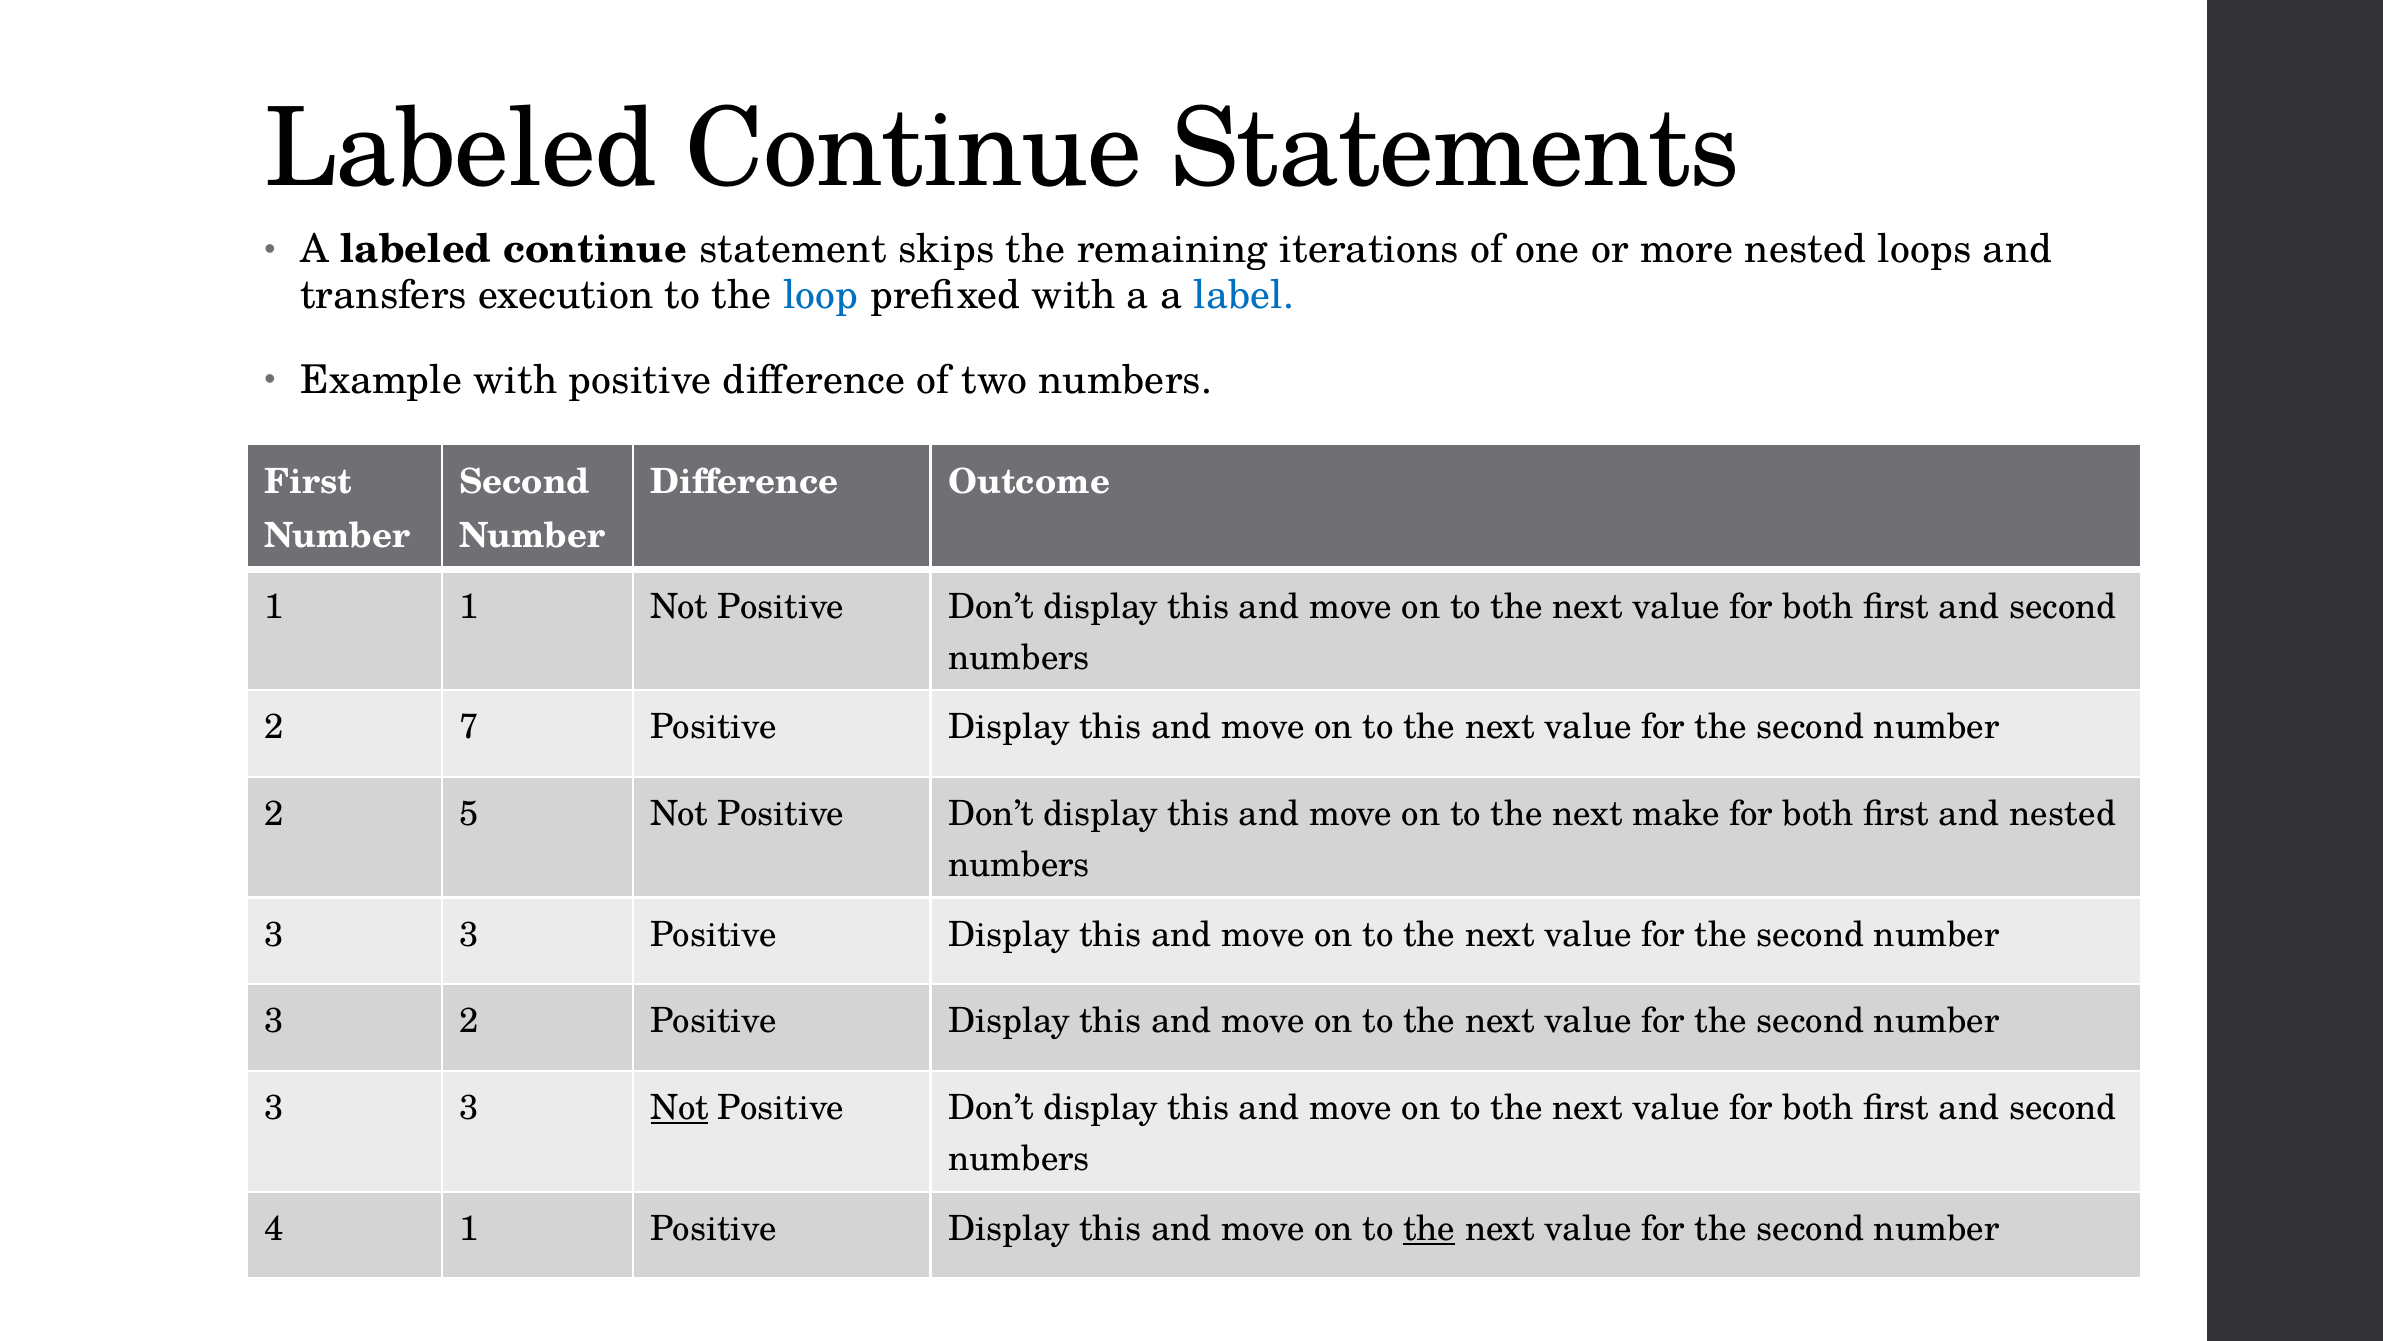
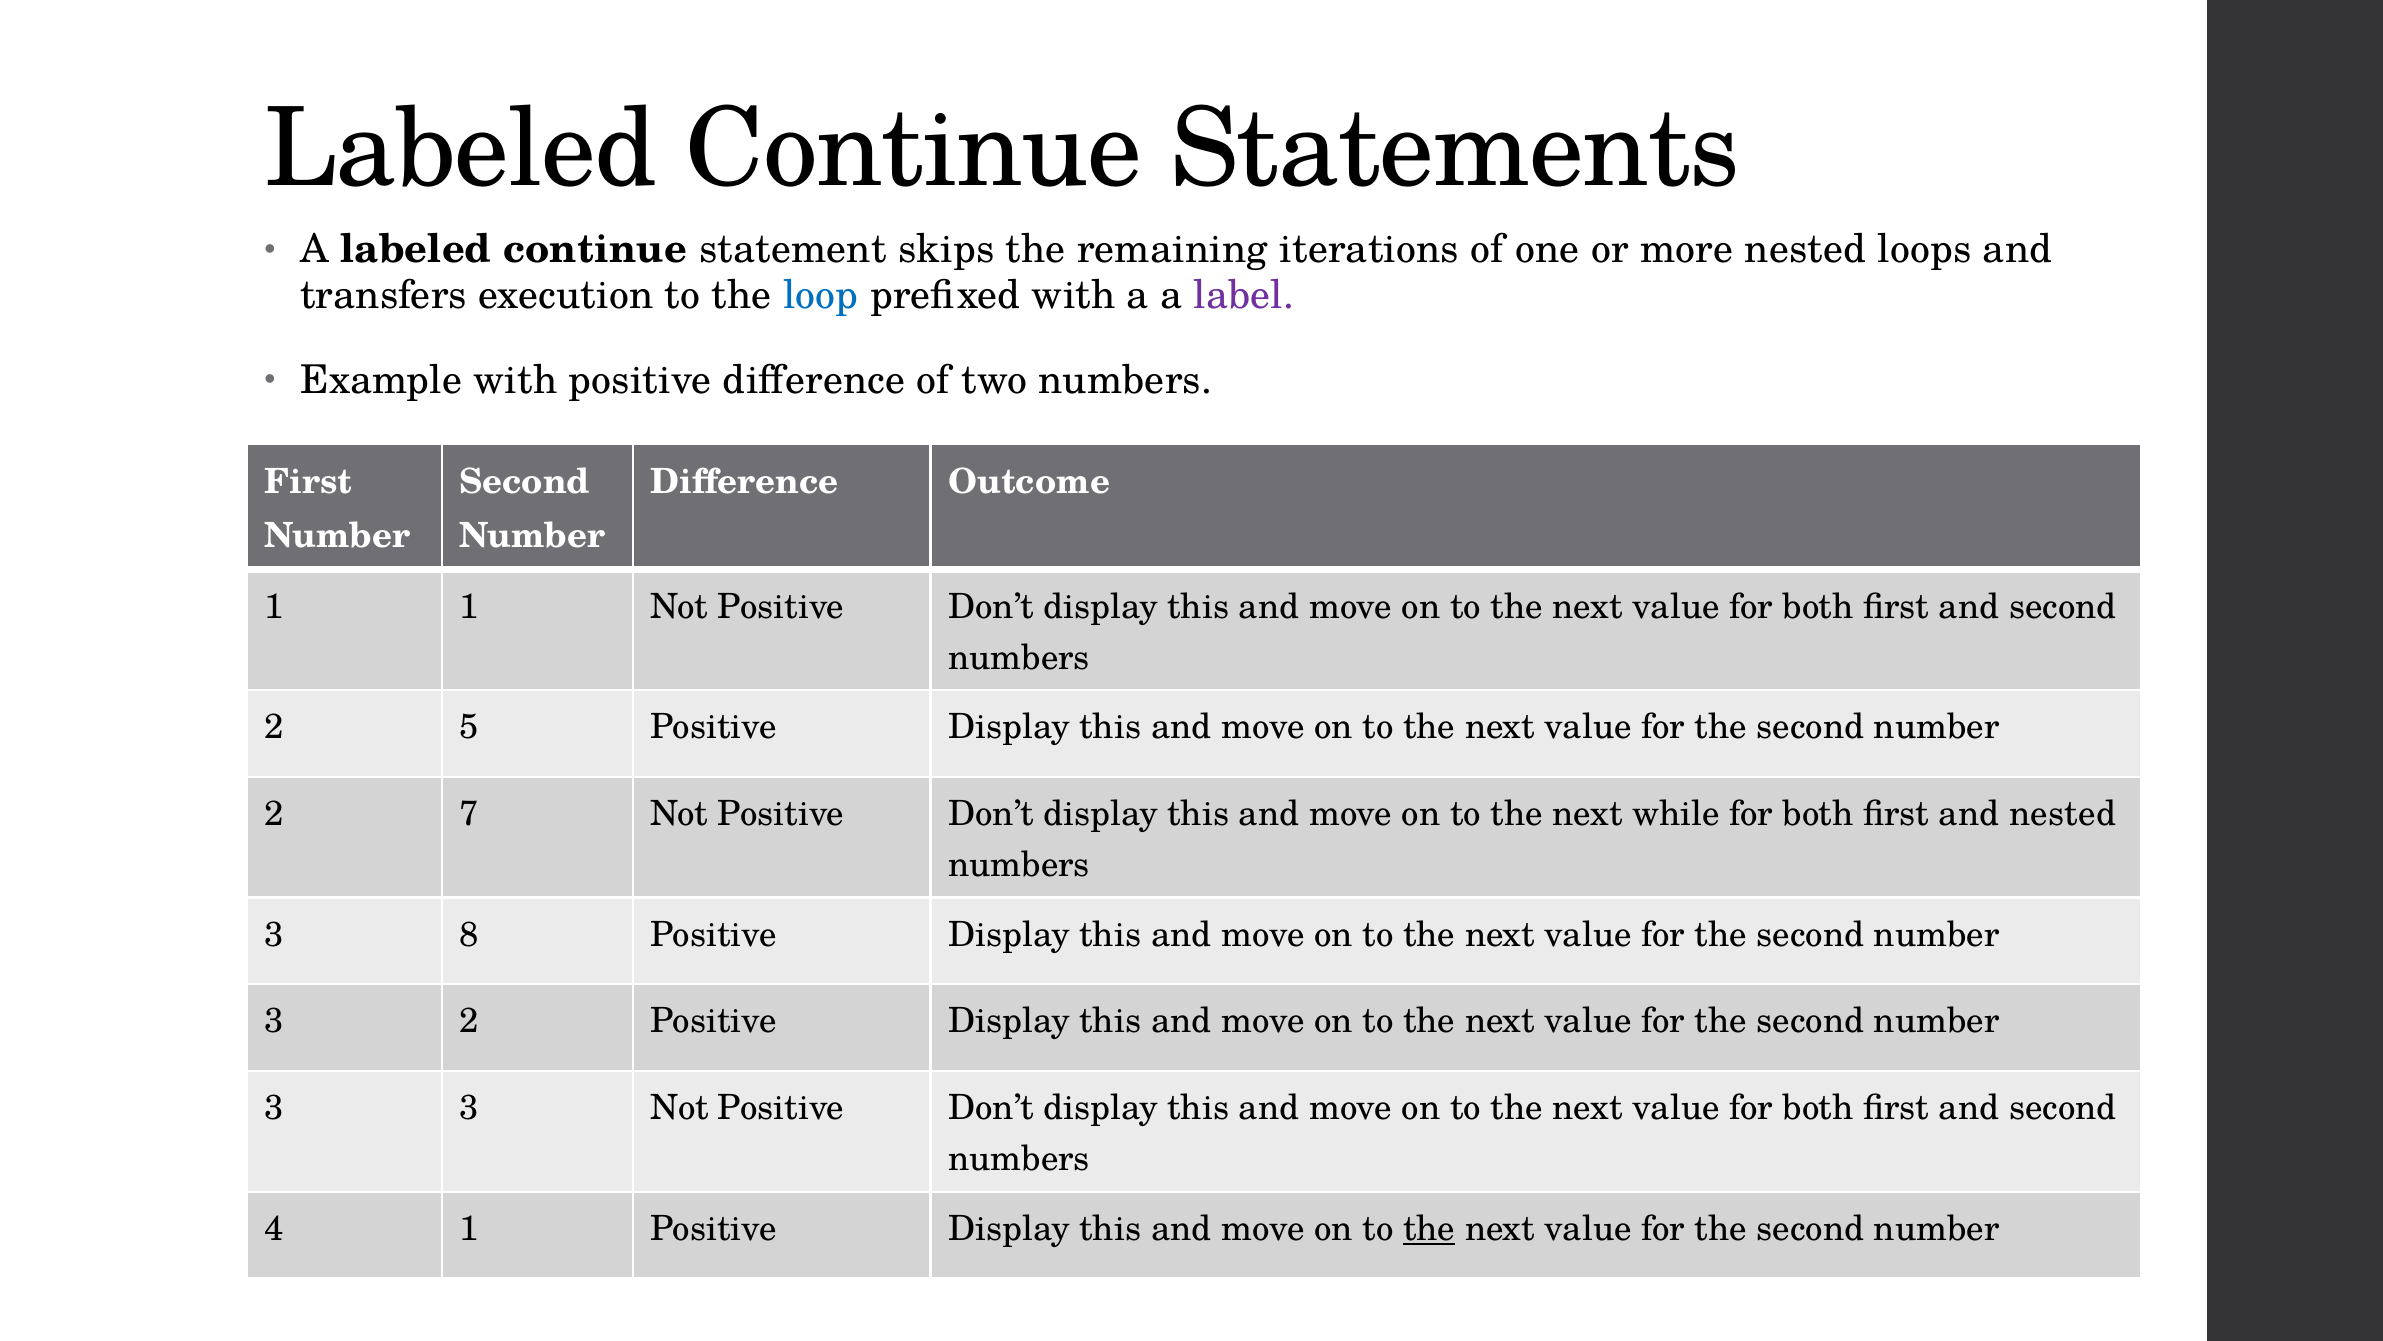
label colour: blue -> purple
7: 7 -> 5
5: 5 -> 7
make: make -> while
3 at (469, 934): 3 -> 8
Not at (680, 1108) underline: present -> none
